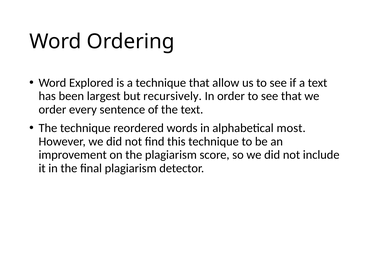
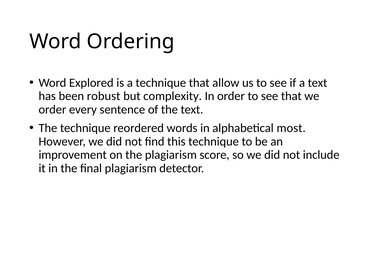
largest: largest -> robust
recursively: recursively -> complexity
